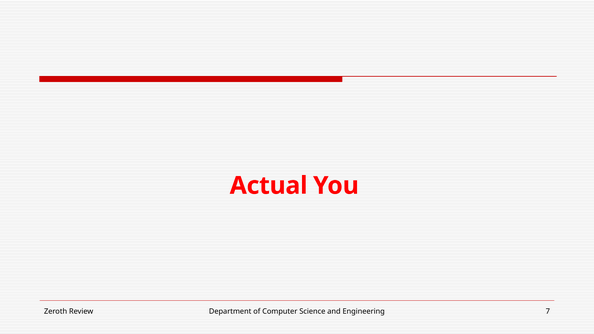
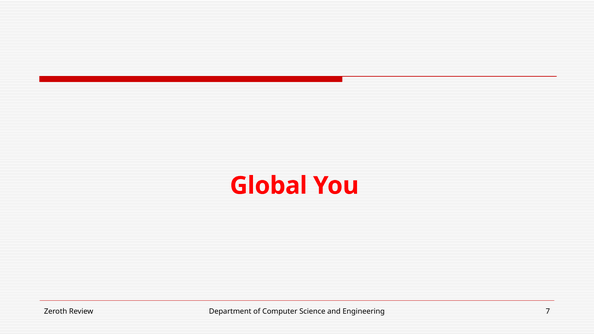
Actual: Actual -> Global
